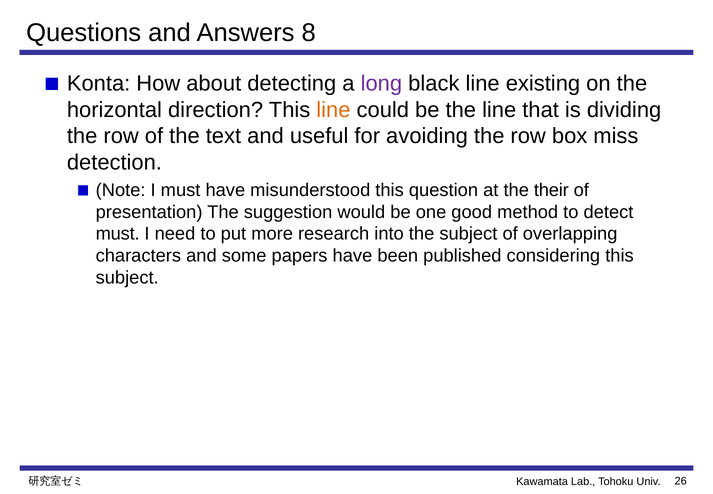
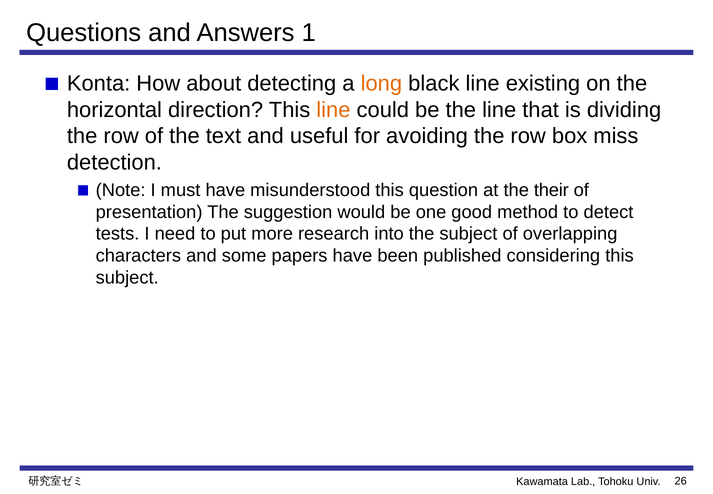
8: 8 -> 1
long colour: purple -> orange
must at (118, 234): must -> tests
